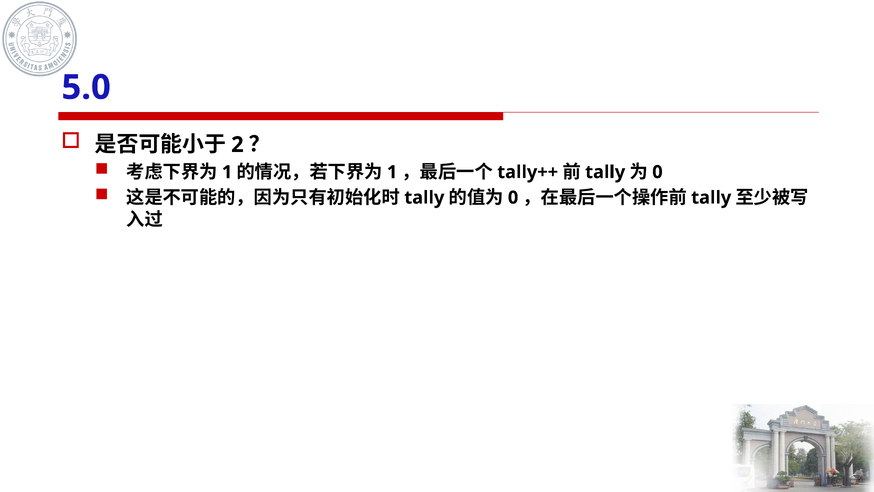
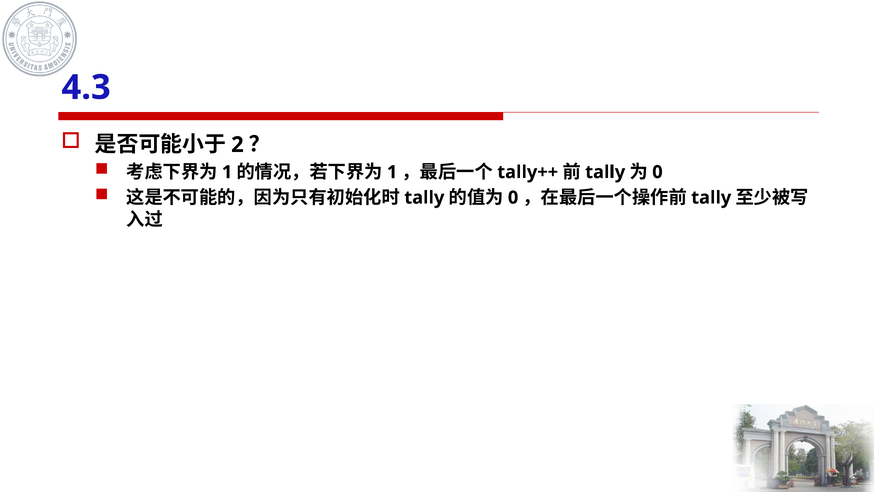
5.0: 5.0 -> 4.3
